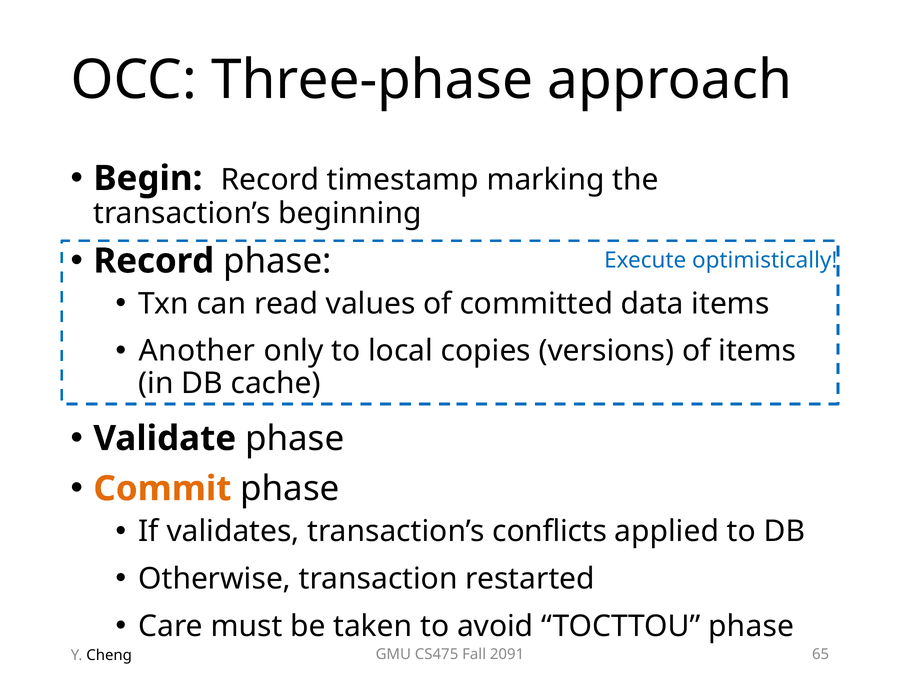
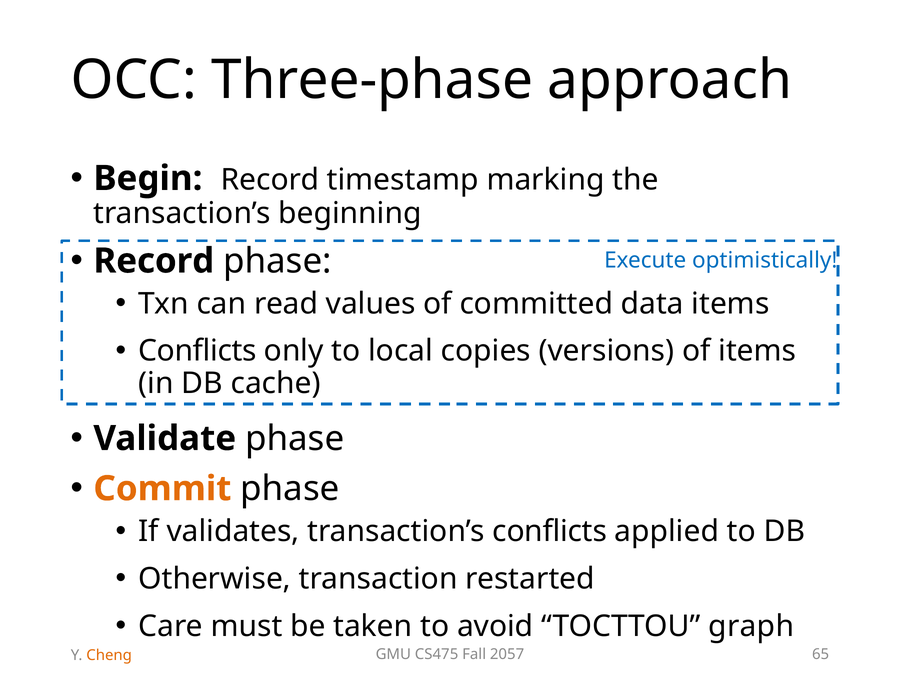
Another at (197, 351): Another -> Conflicts
TOCTTOU phase: phase -> graph
2091: 2091 -> 2057
Cheng colour: black -> orange
